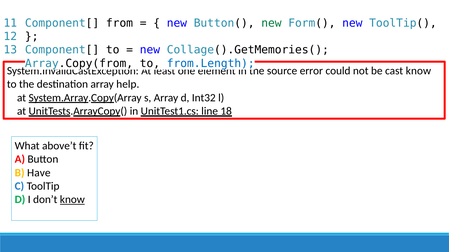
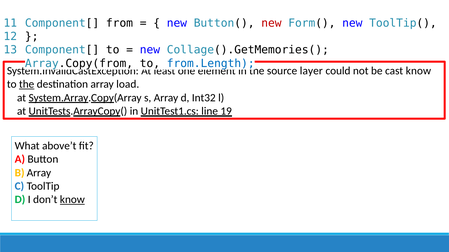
new at (271, 23) colour: green -> red
error: error -> layer
the at (27, 84) underline: none -> present
help: help -> load
18: 18 -> 19
B Have: Have -> Array
